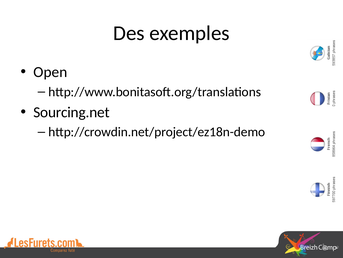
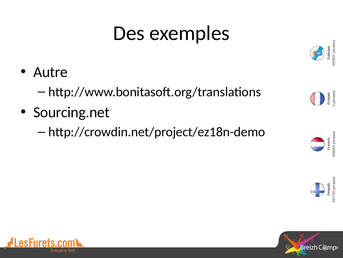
Open: Open -> Autre
